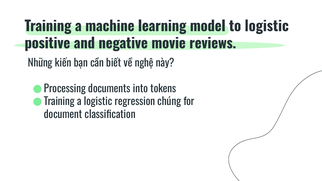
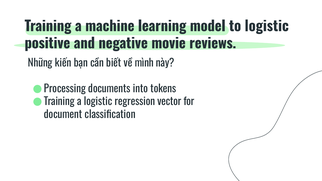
nghệ: nghệ -> mình
chúng: chúng -> vector
